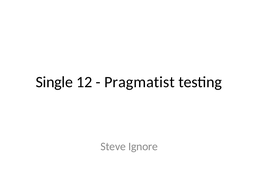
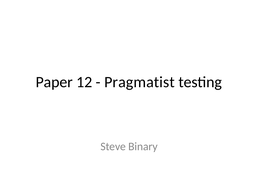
Single: Single -> Paper
Ignore: Ignore -> Binary
